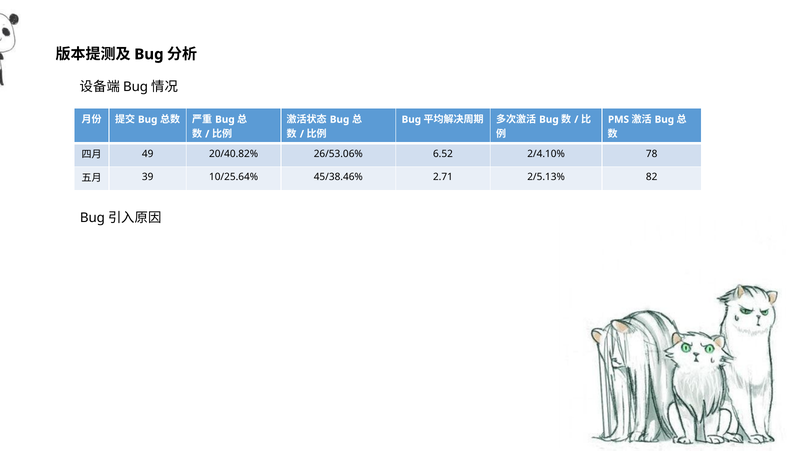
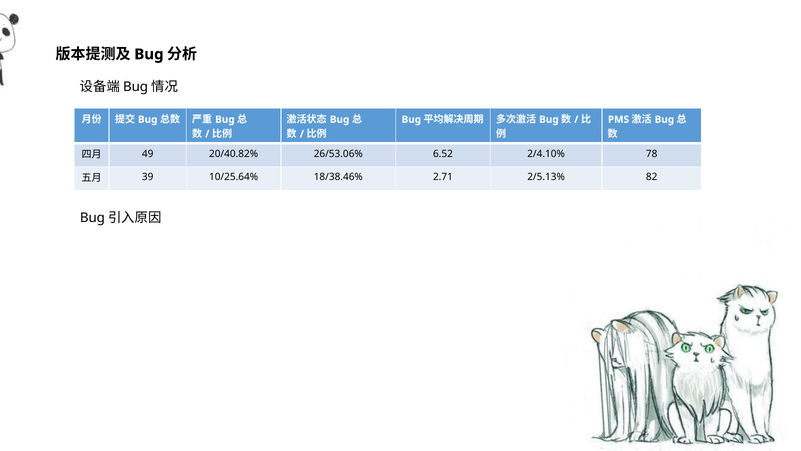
45/38.46%: 45/38.46% -> 18/38.46%
